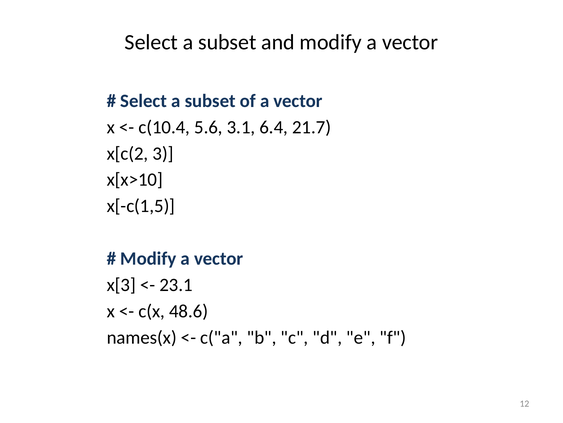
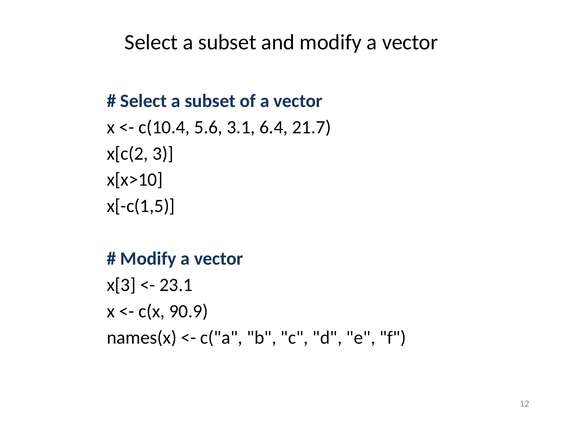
48.6: 48.6 -> 90.9
